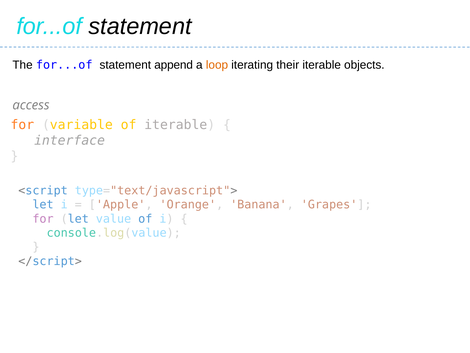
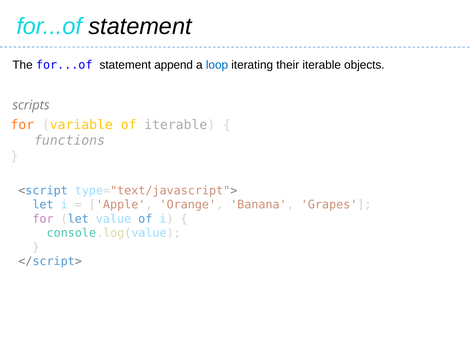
loop colour: orange -> blue
access: access -> scripts
interface: interface -> functions
